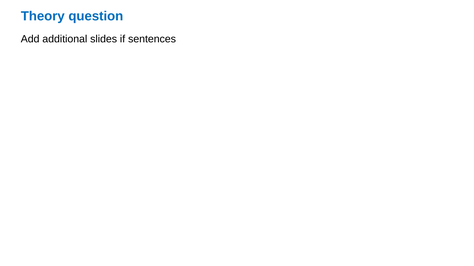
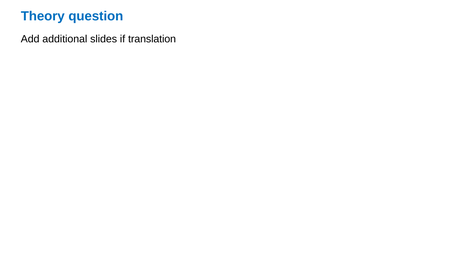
sentences: sentences -> translation
